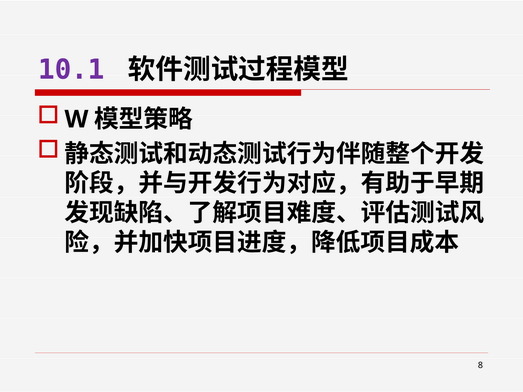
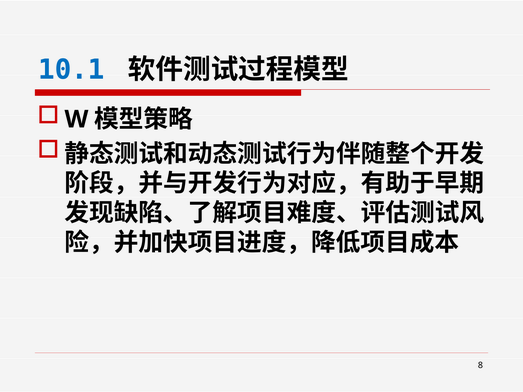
10.1 colour: purple -> blue
